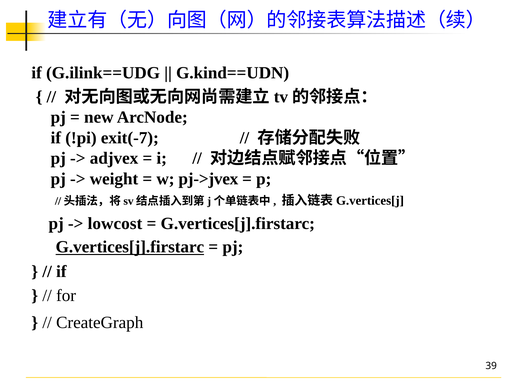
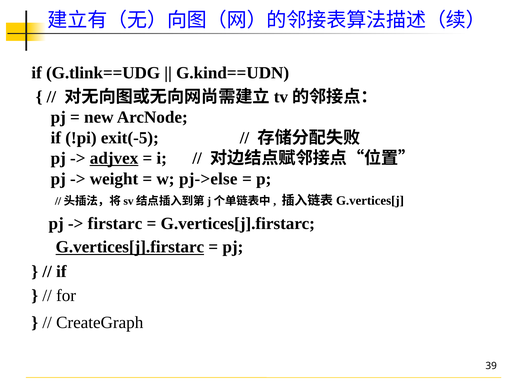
G.ilink==UDG: G.ilink==UDG -> G.tlink==UDG
exit(-7: exit(-7 -> exit(-5
adjvex underline: none -> present
pj->jvex: pj->jvex -> pj->else
lowcost: lowcost -> firstarc
